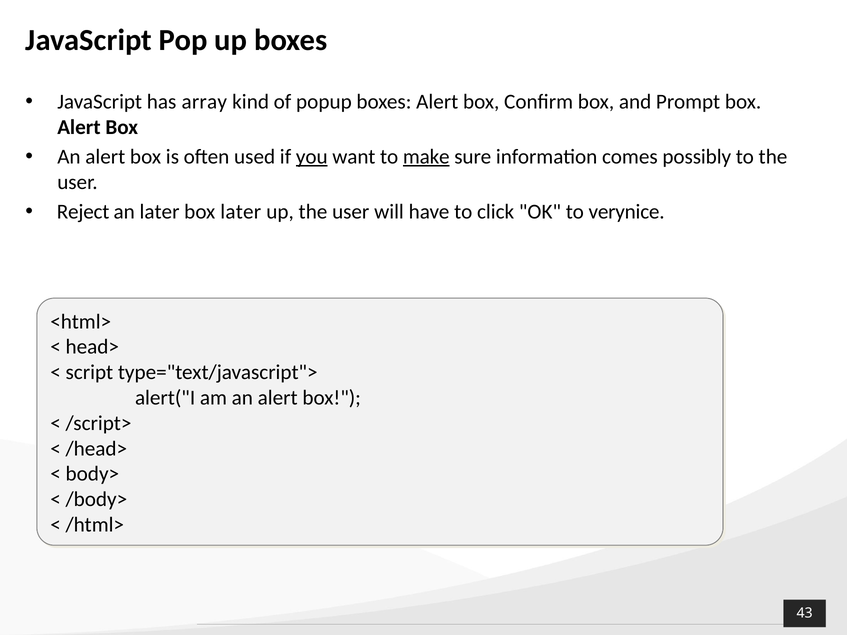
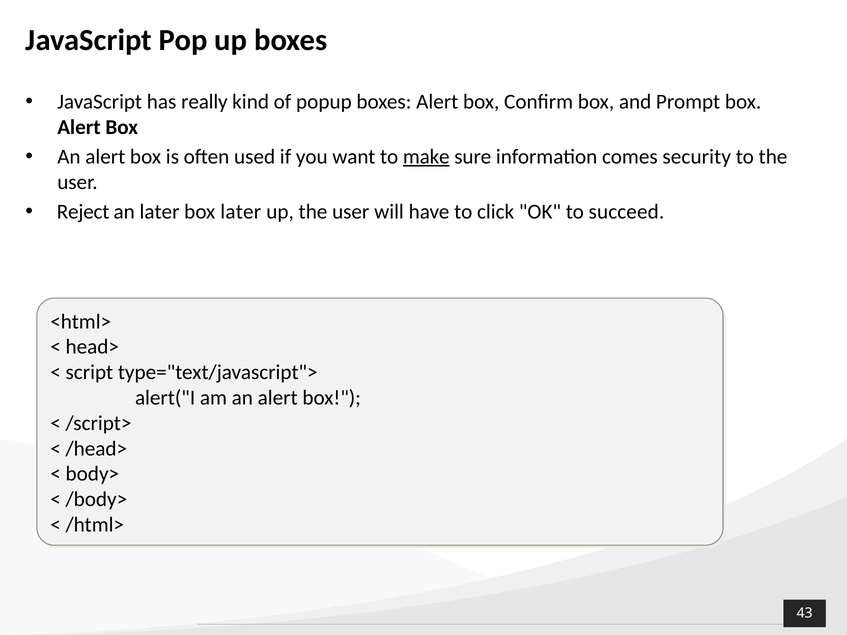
array: array -> really
you underline: present -> none
possibly: possibly -> security
verynice: verynice -> succeed
